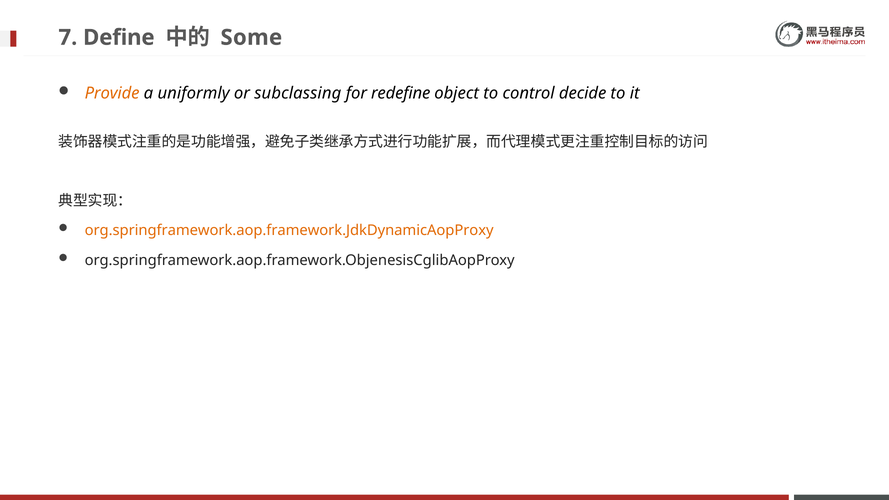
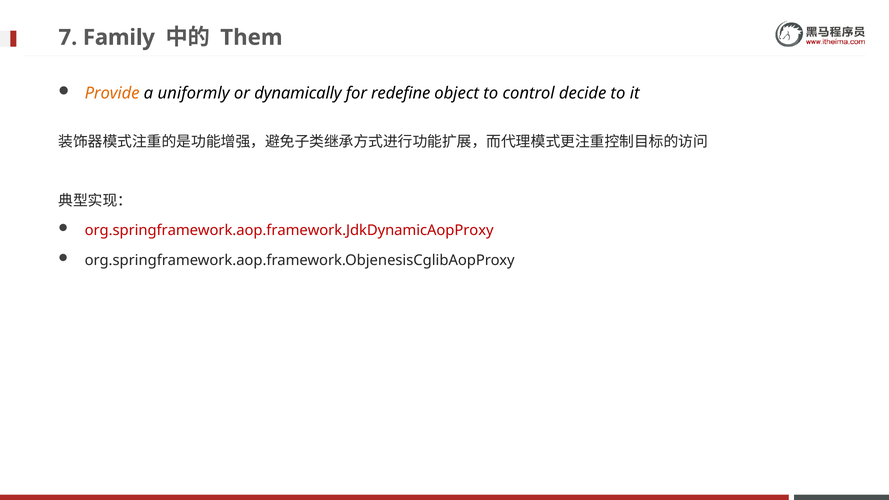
Define: Define -> Family
Some: Some -> Them
subclassing: subclassing -> dynamically
org.springframework.aop.framework.JdkDynamicAopProxy colour: orange -> red
